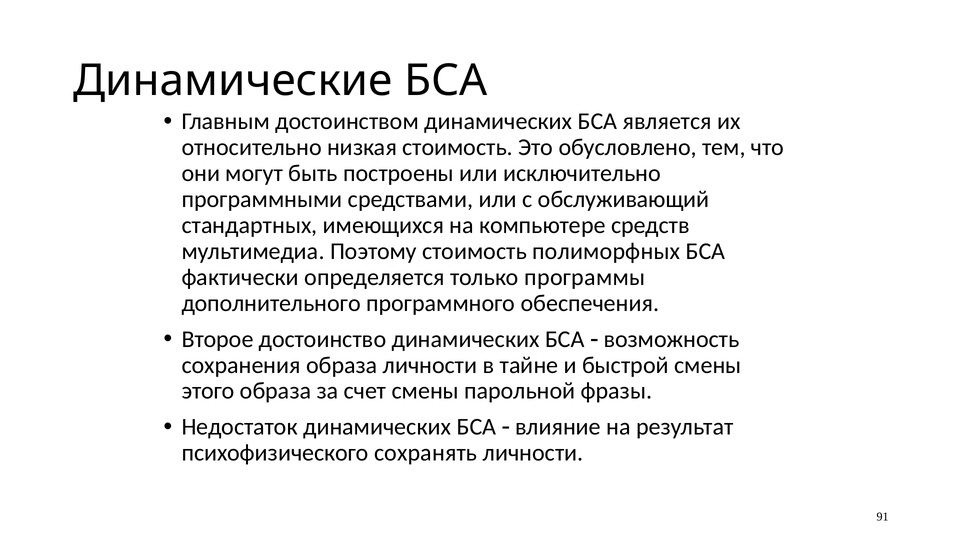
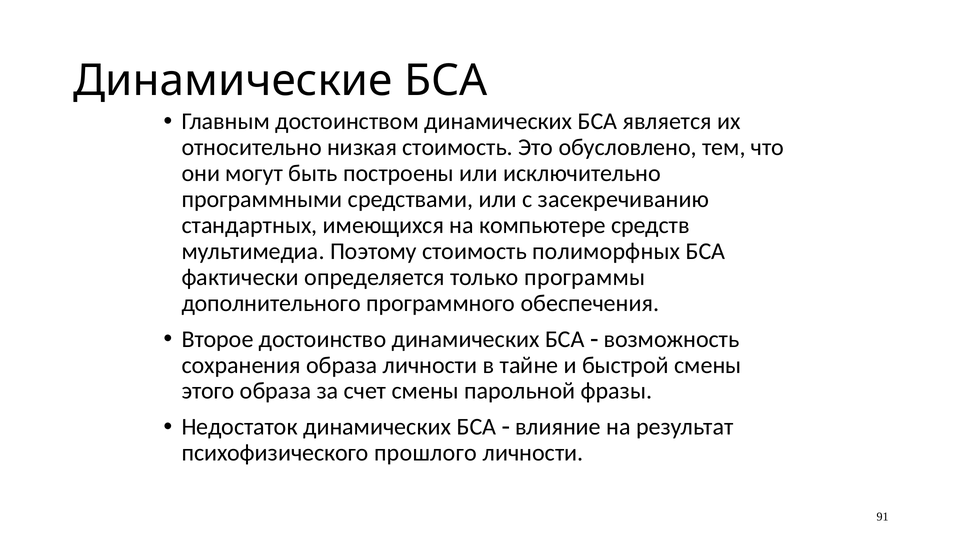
обслуживающий: обслуживающий -> засекречиванию
сохранять: сохранять -> прошлого
